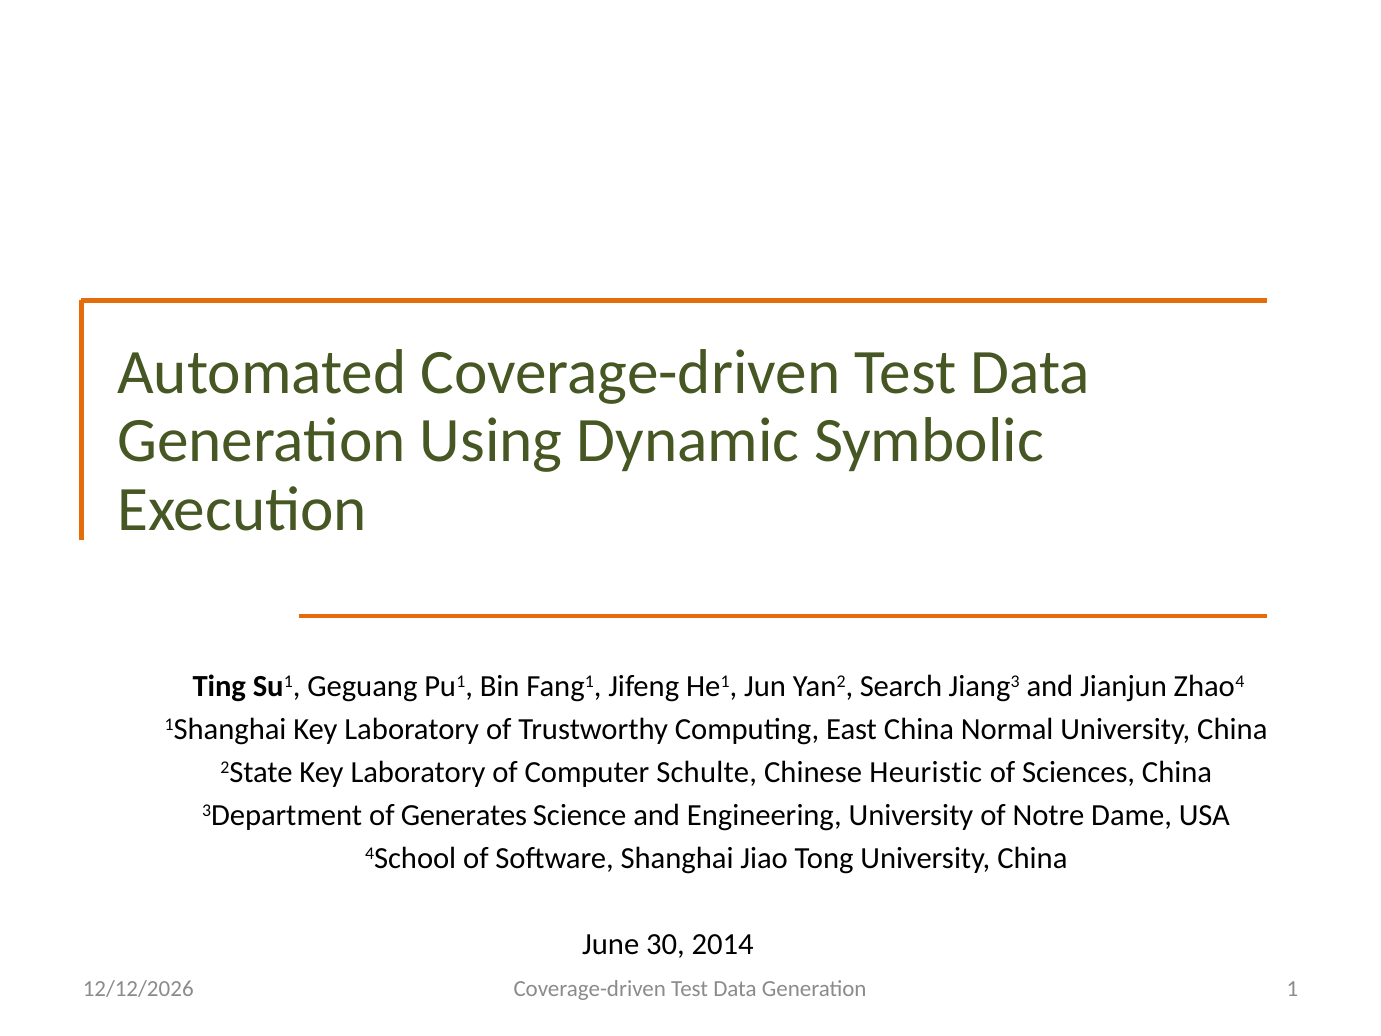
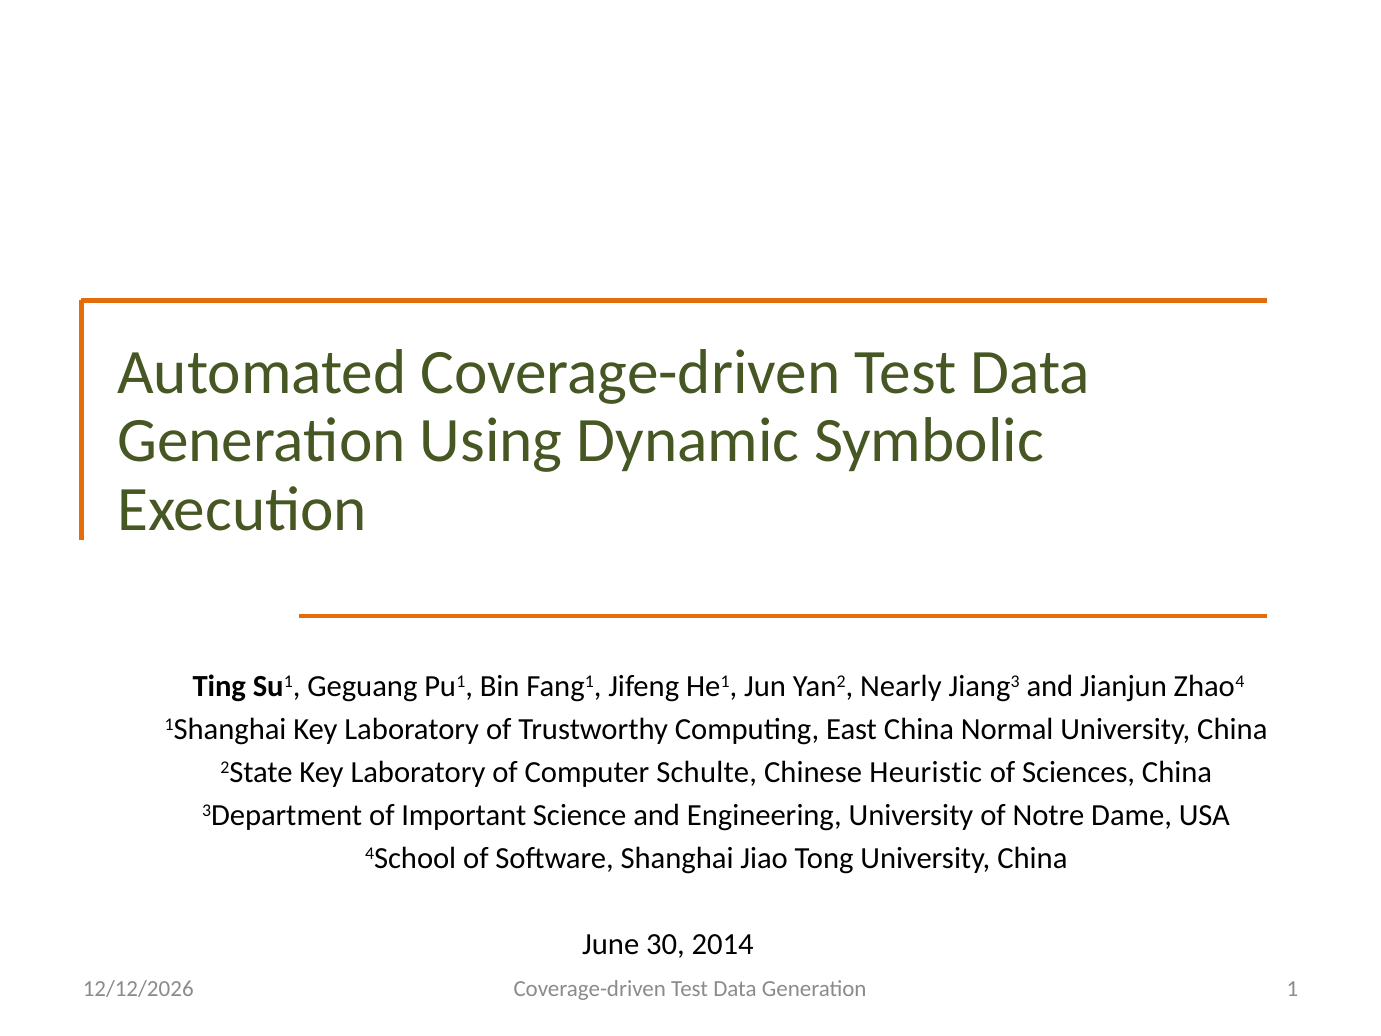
Search: Search -> Nearly
Generates: Generates -> Important
